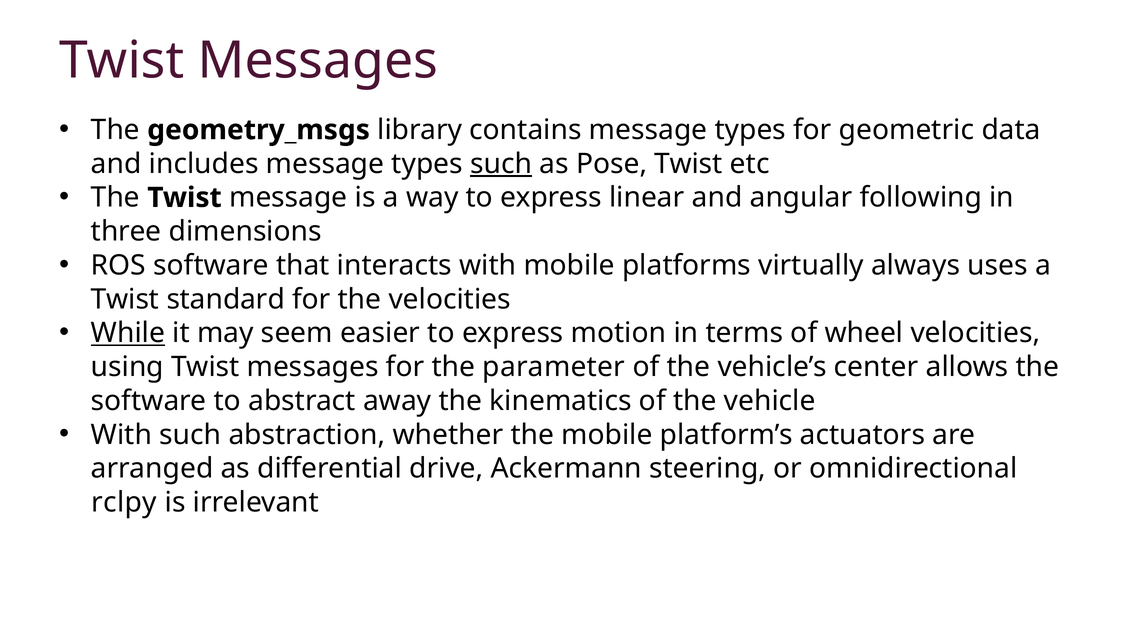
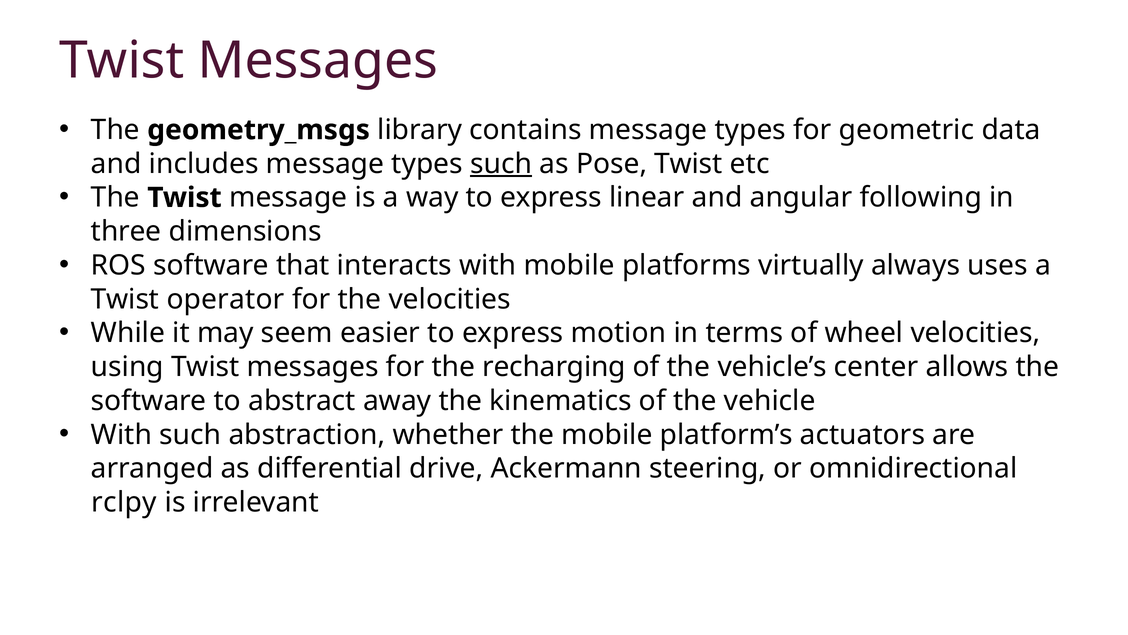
standard: standard -> operator
While underline: present -> none
parameter: parameter -> recharging
